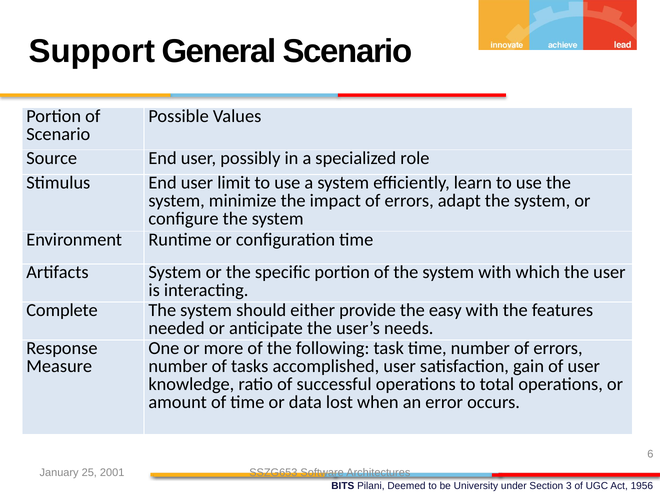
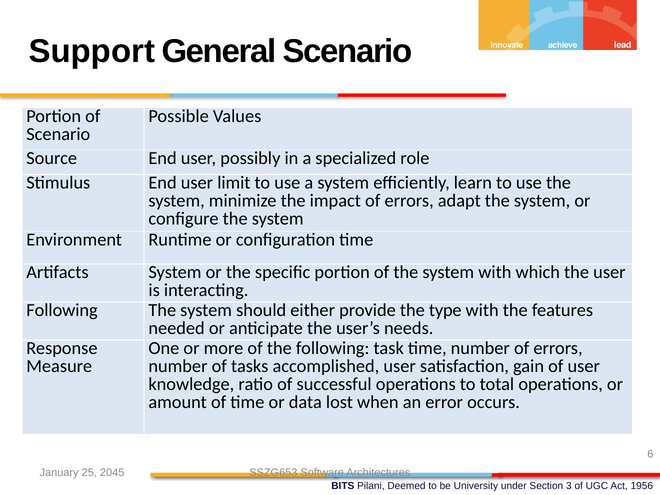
Complete at (62, 310): Complete -> Following
easy: easy -> type
2001: 2001 -> 2045
